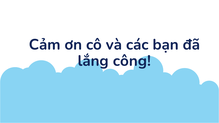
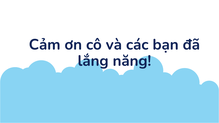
công: công -> năng
